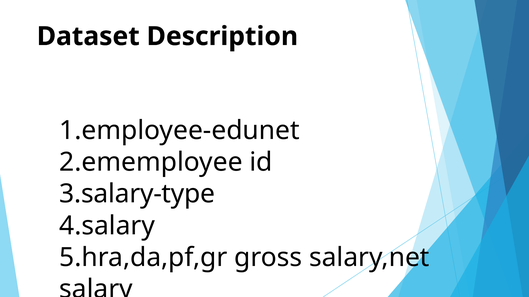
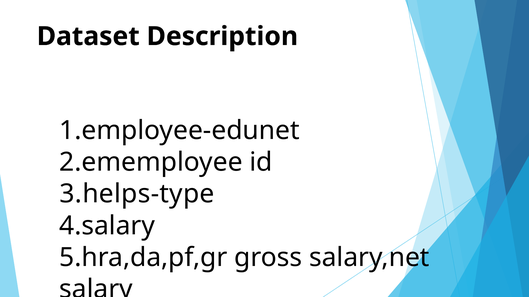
3.salary-type: 3.salary-type -> 3.helps-type
